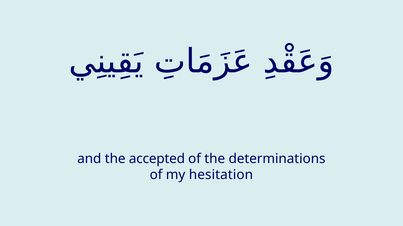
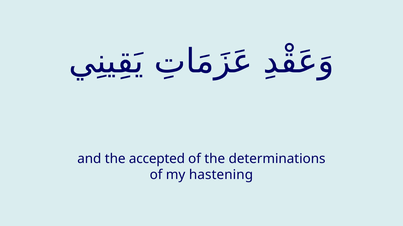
hesitation: hesitation -> hastening
